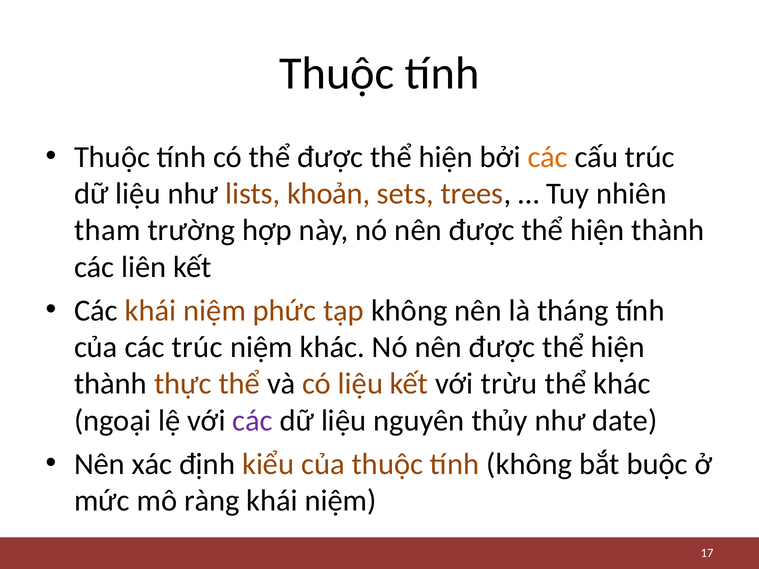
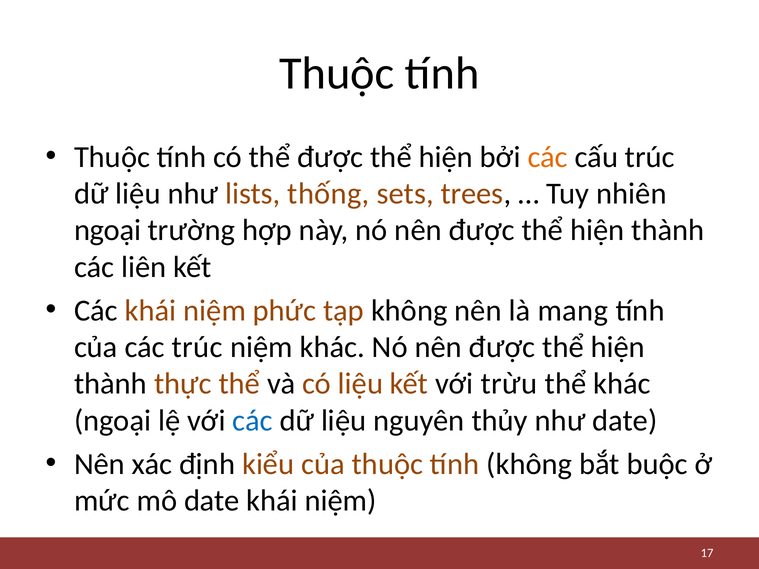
khoản: khoản -> thống
tham at (107, 230): tham -> ngoại
tháng: tháng -> mang
các at (253, 421) colour: purple -> blue
mô ràng: ràng -> date
